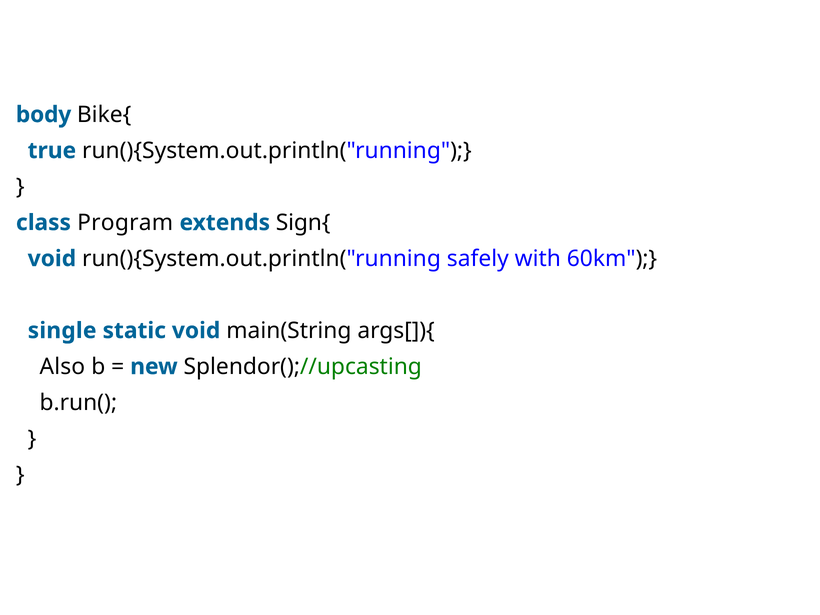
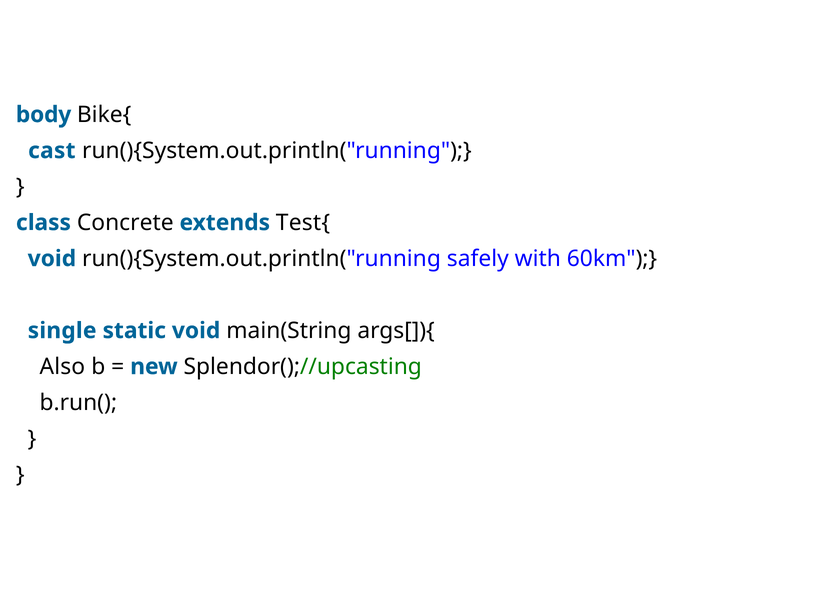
true: true -> cast
Program: Program -> Concrete
Sign{: Sign{ -> Test{
